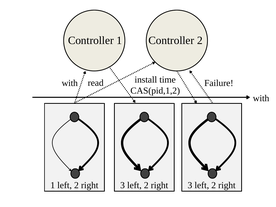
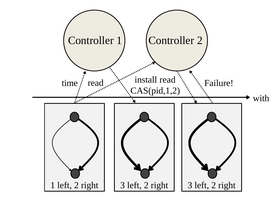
install time: time -> read
with at (70, 83): with -> time
